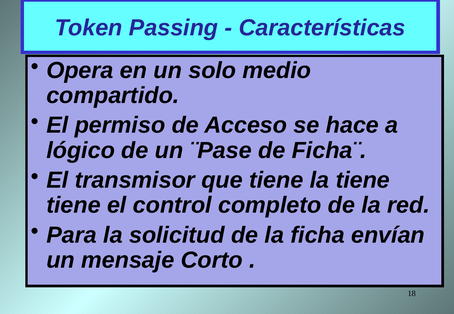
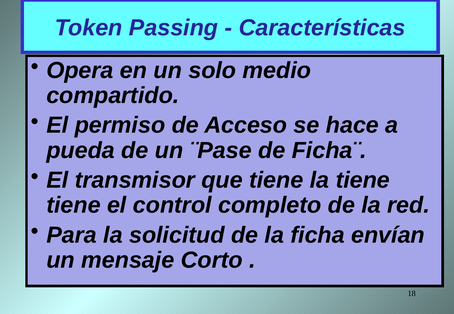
lógico: lógico -> pueda
